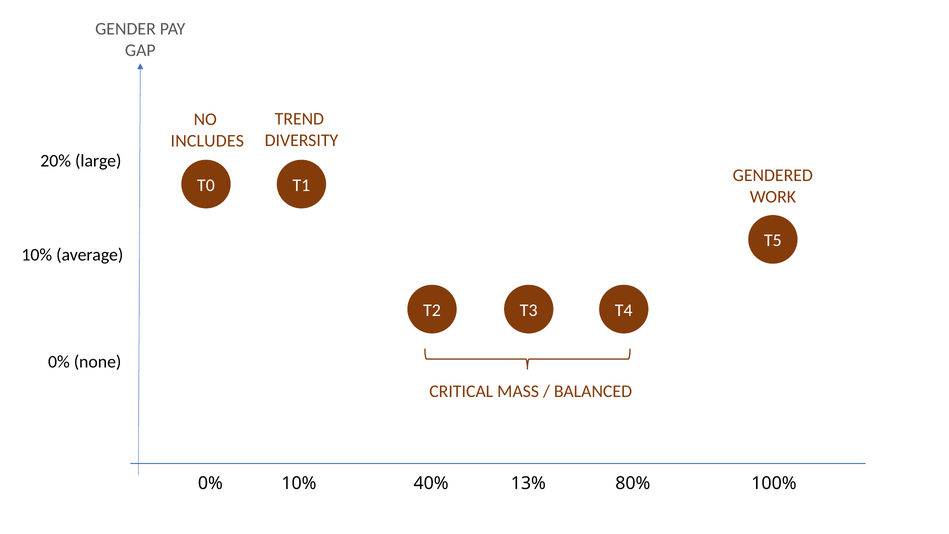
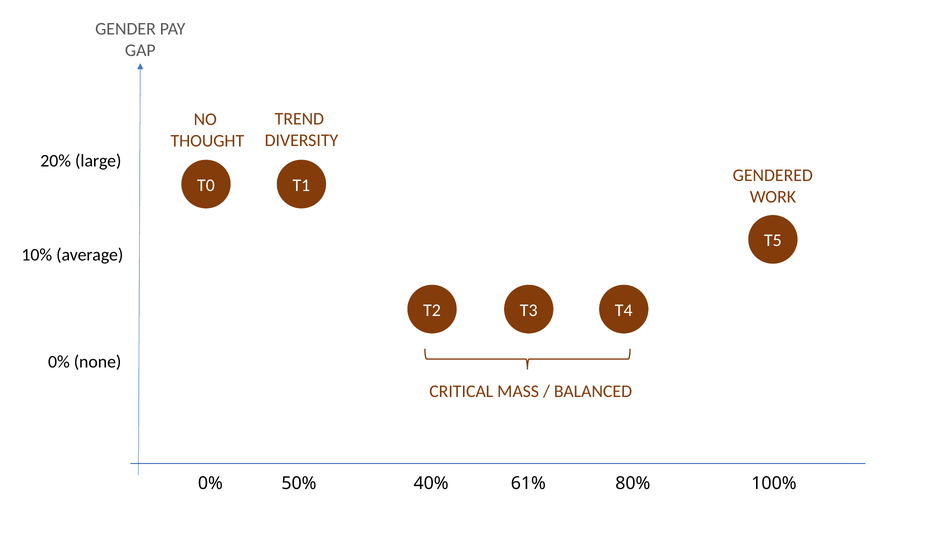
INCLUDES: INCLUDES -> THOUGHT
0% 10%: 10% -> 50%
13%: 13% -> 61%
